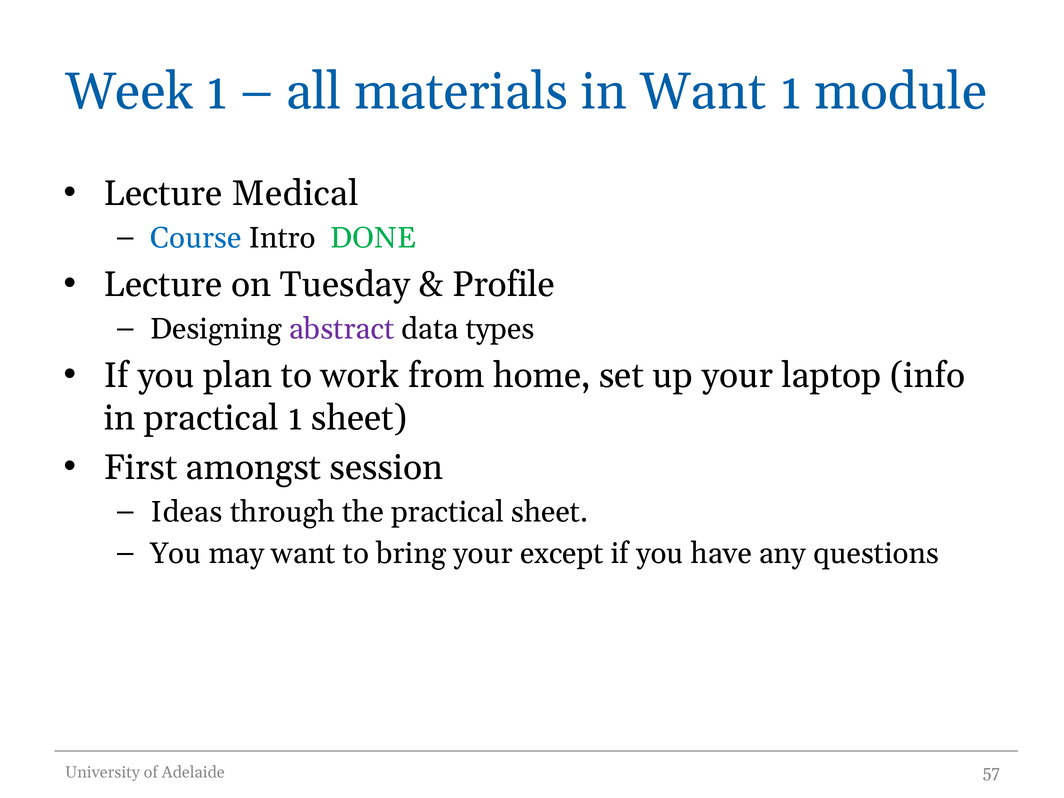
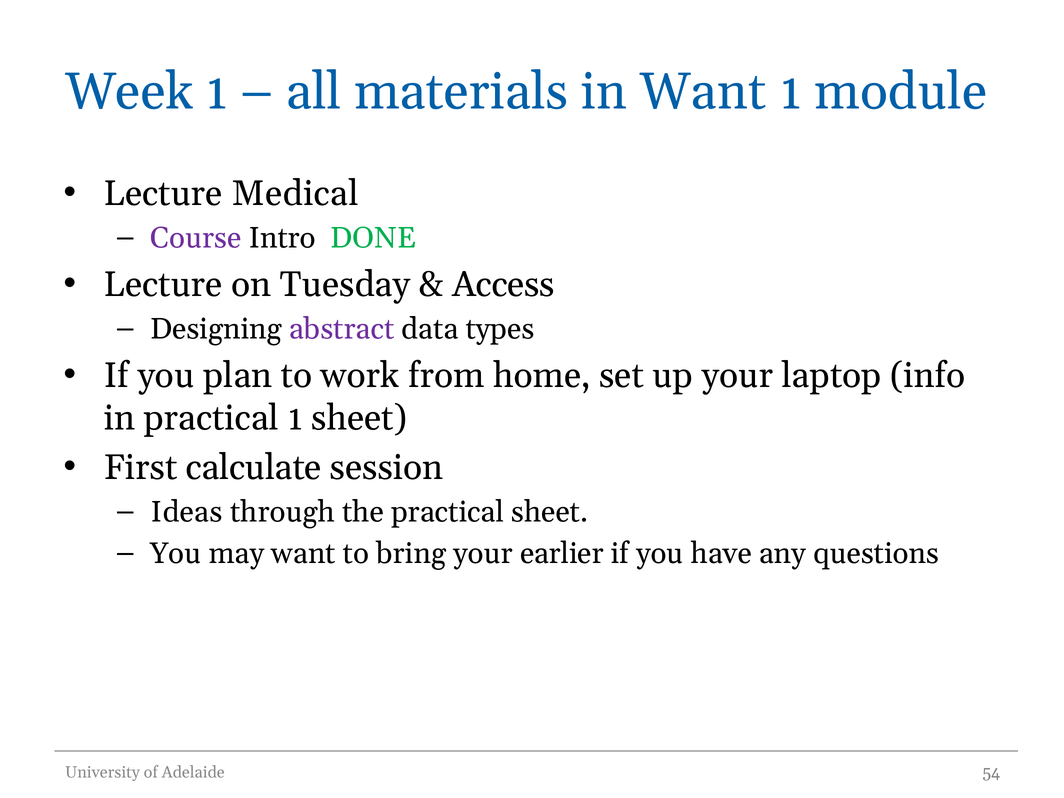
Course colour: blue -> purple
Profile: Profile -> Access
amongst: amongst -> calculate
except: except -> earlier
57: 57 -> 54
